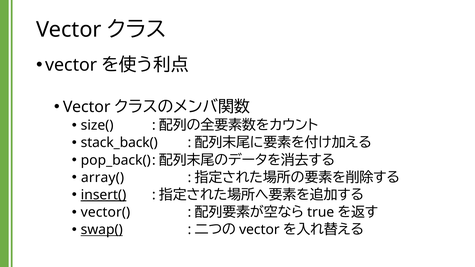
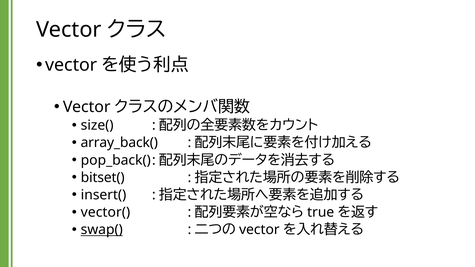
stack_back(: stack_back( -> array_back(
array(: array( -> bitset(
insert( underline: present -> none
